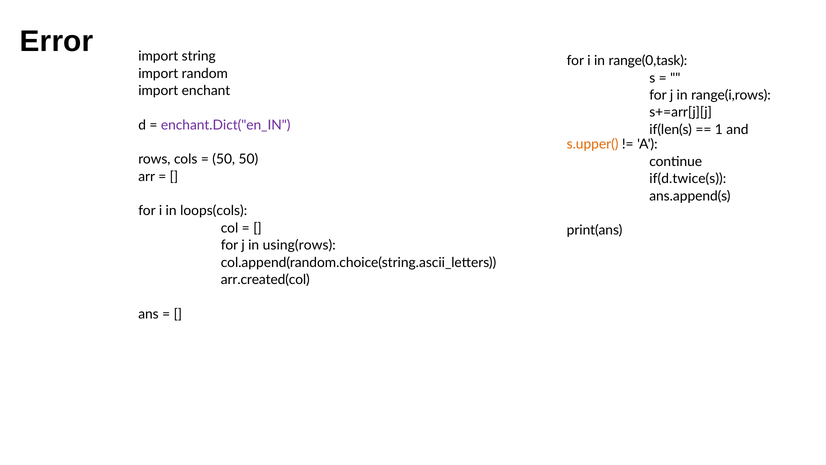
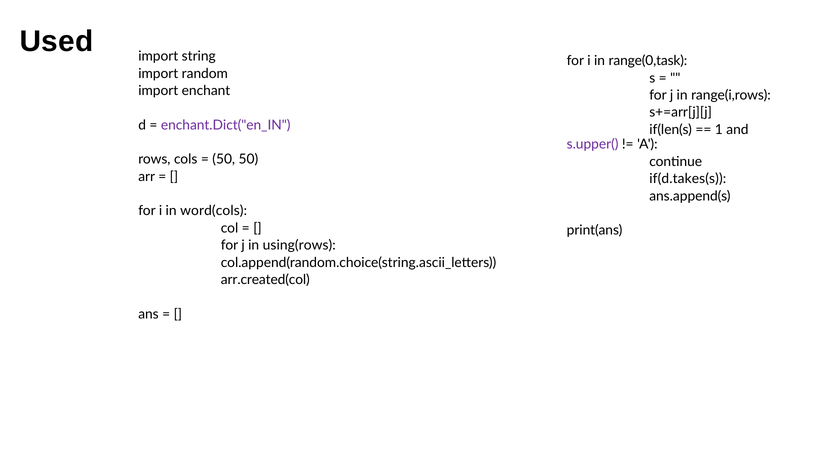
Error: Error -> Used
s.upper( colour: orange -> purple
if(d.twice(s: if(d.twice(s -> if(d.takes(s
loops(cols: loops(cols -> word(cols
